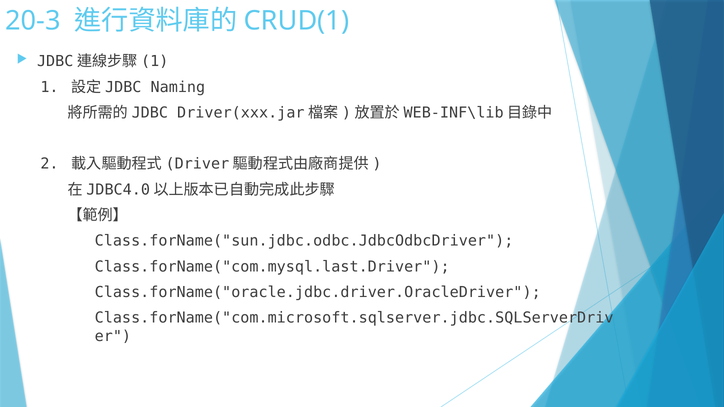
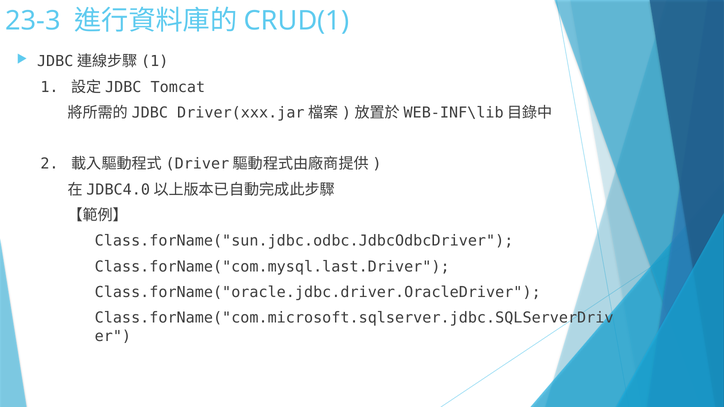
20-3: 20-3 -> 23-3
Naming: Naming -> Tomcat
